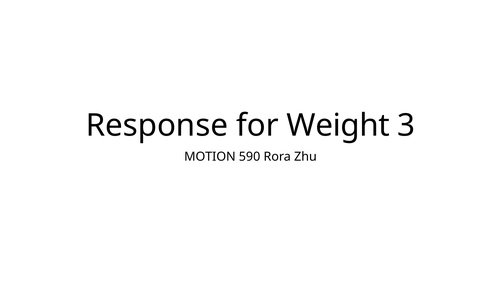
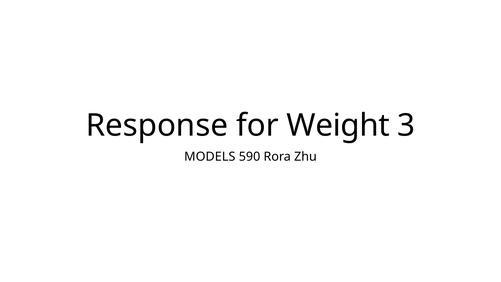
MOTION: MOTION -> MODELS
